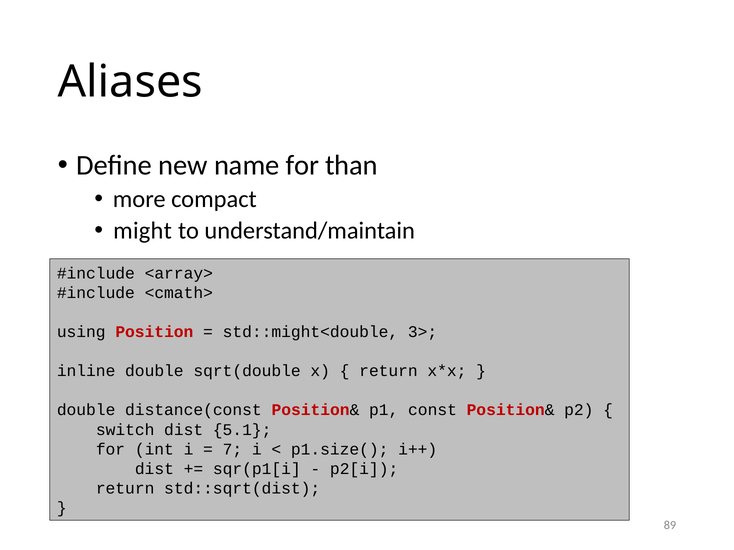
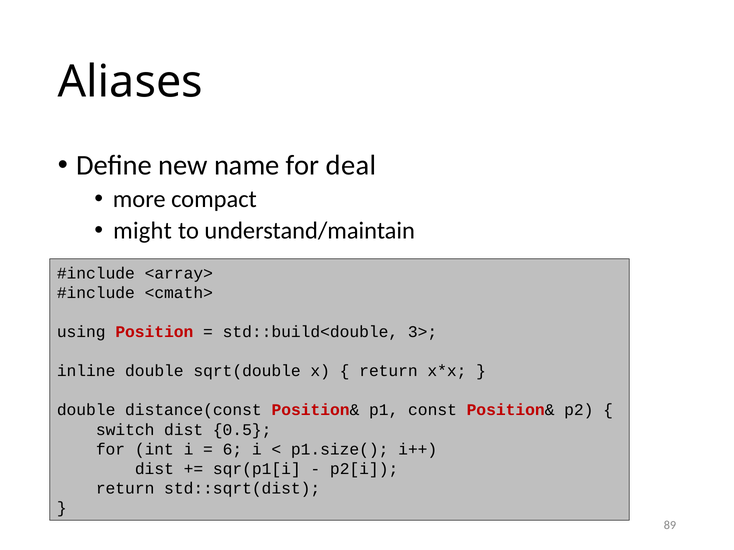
than: than -> deal
std::might<double: std::might<double -> std::build<double
5.1: 5.1 -> 0.5
7: 7 -> 6
